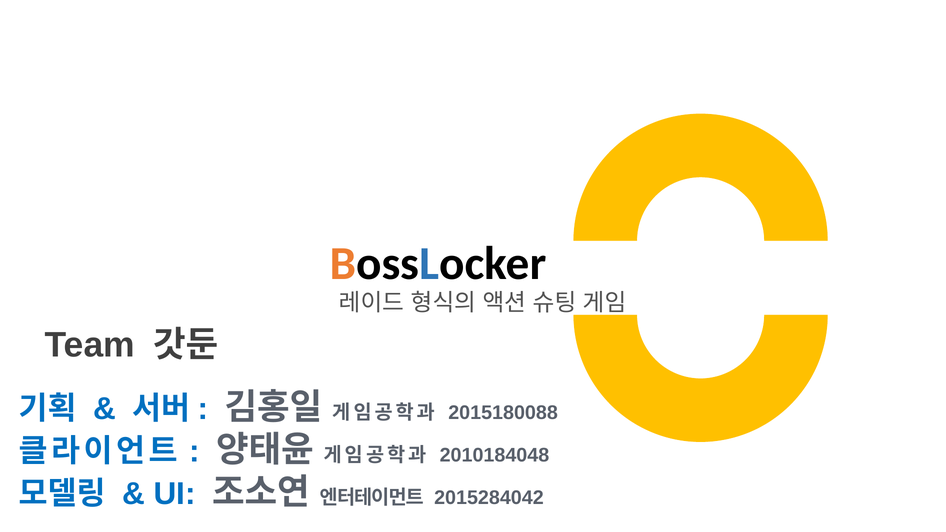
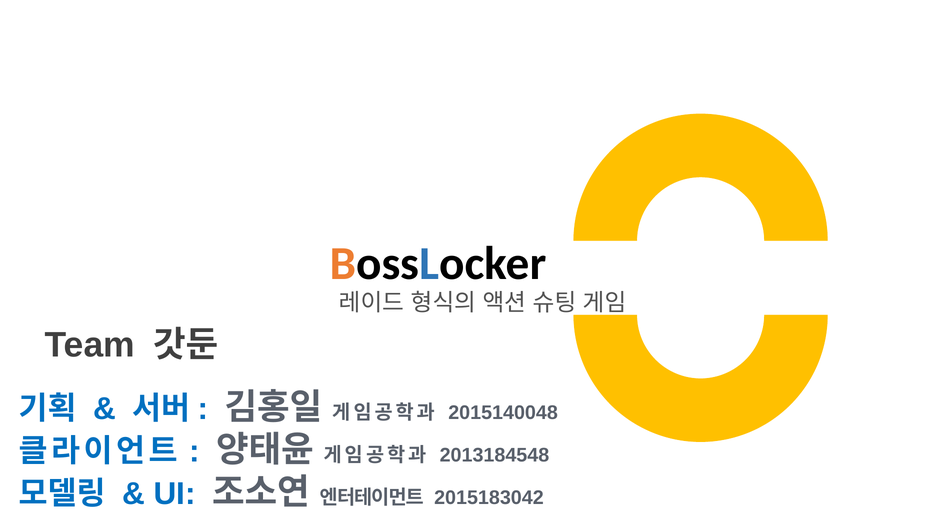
2015180088: 2015180088 -> 2015140048
2010184048: 2010184048 -> 2013184548
2015284042: 2015284042 -> 2015183042
